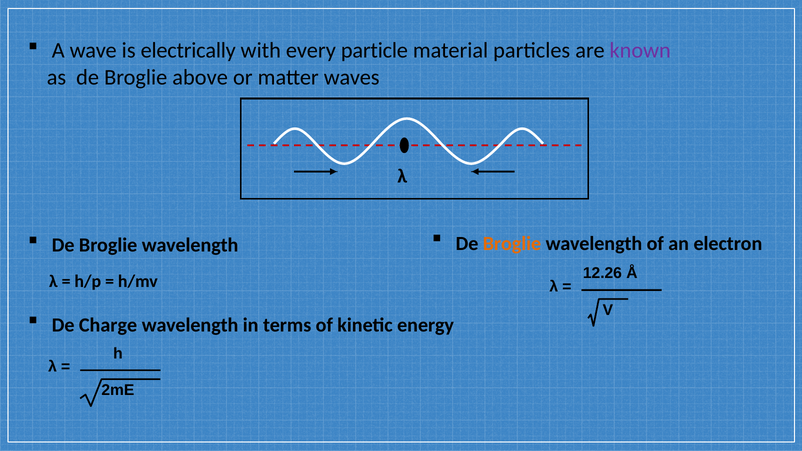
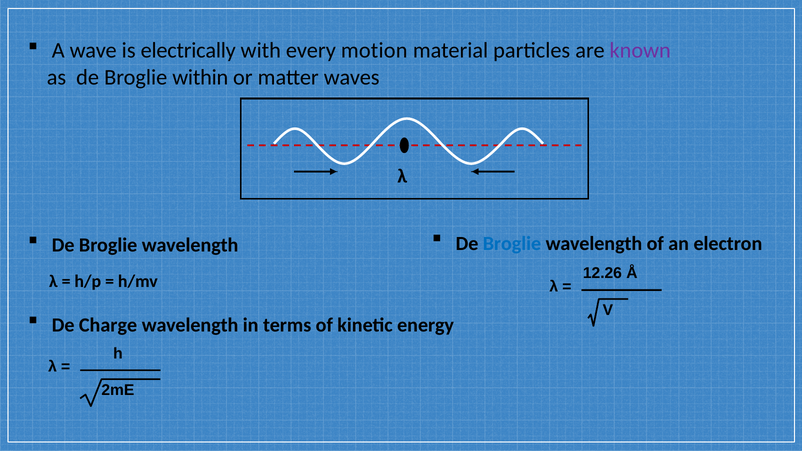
particle: particle -> motion
above: above -> within
Broglie at (512, 244) colour: orange -> blue
